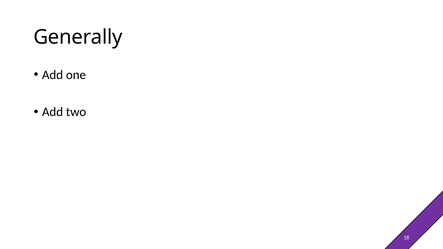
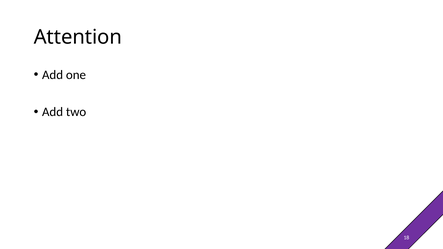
Generally: Generally -> Attention
